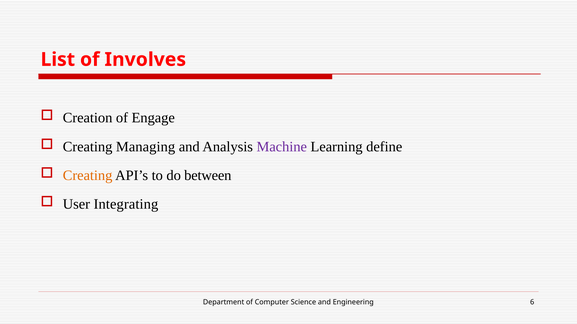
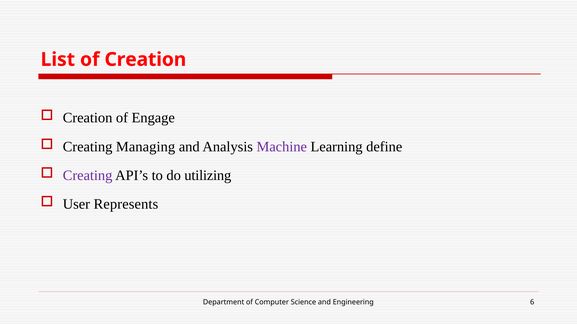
of Involves: Involves -> Creation
Creating at (88, 176) colour: orange -> purple
between: between -> utilizing
Integrating: Integrating -> Represents
